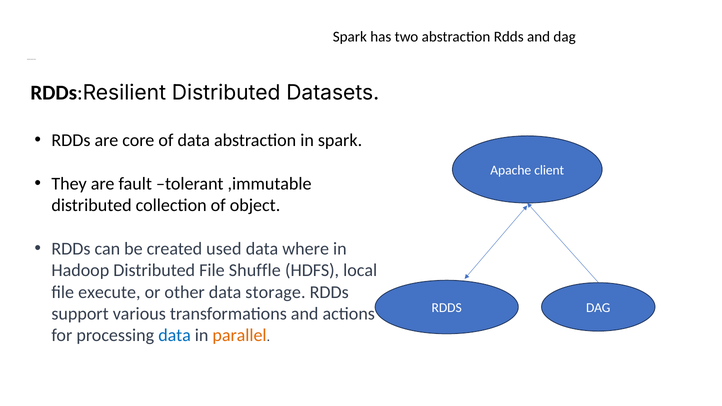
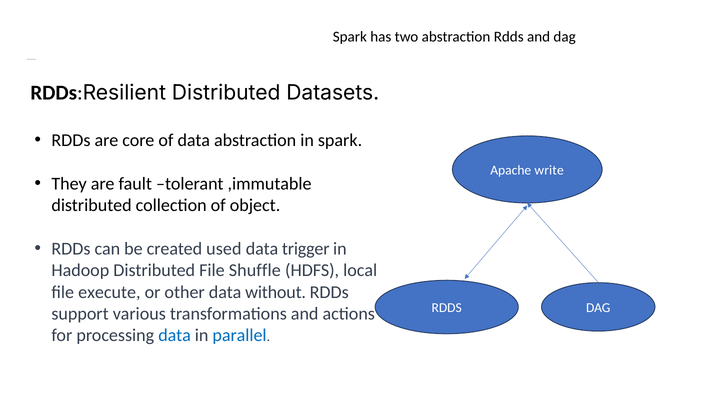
client: client -> write
where: where -> trigger
storage: storage -> without
parallel colour: orange -> blue
